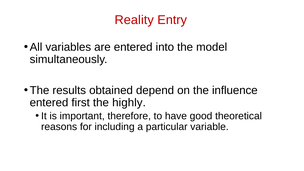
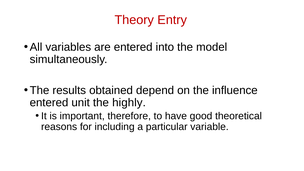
Reality: Reality -> Theory
first: first -> unit
